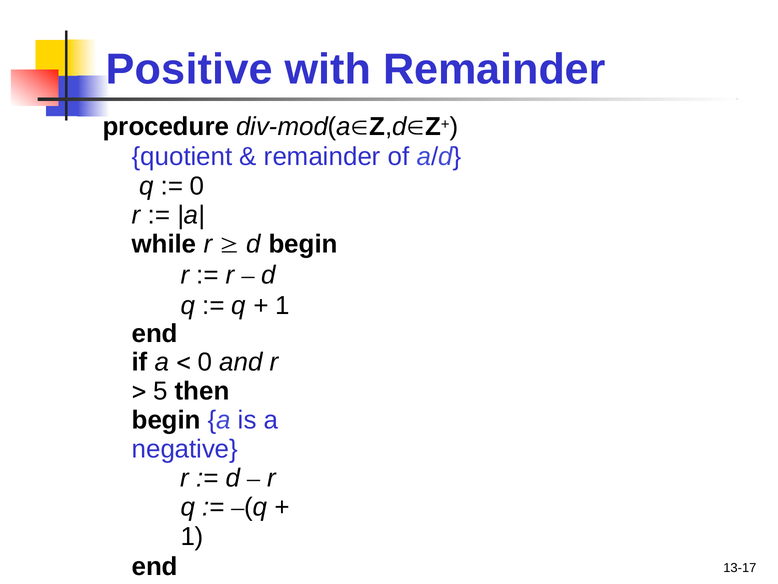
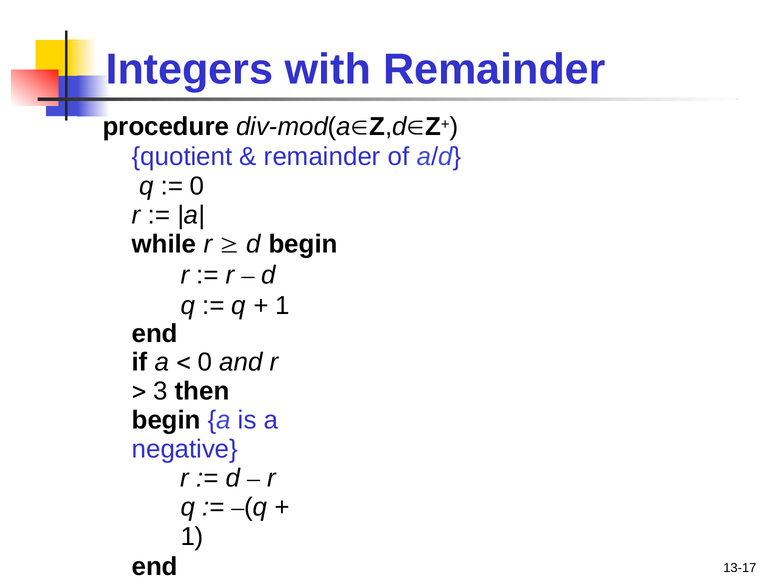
Positive: Positive -> Integers
5: 5 -> 3
